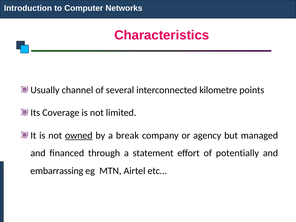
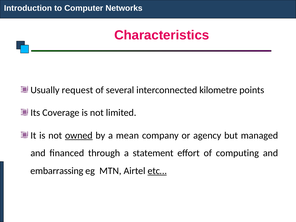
channel: channel -> request
break: break -> mean
potentially: potentially -> computing
etc… underline: none -> present
